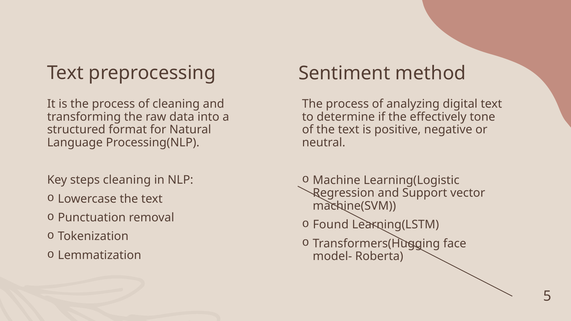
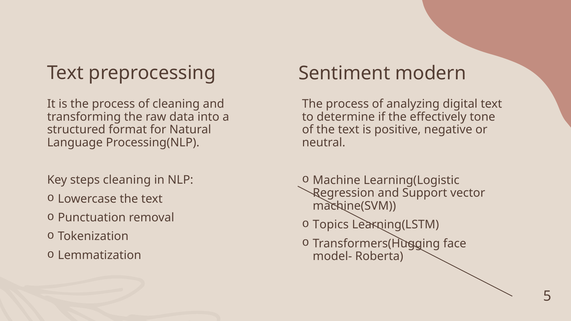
method: method -> modern
Found: Found -> Topics
